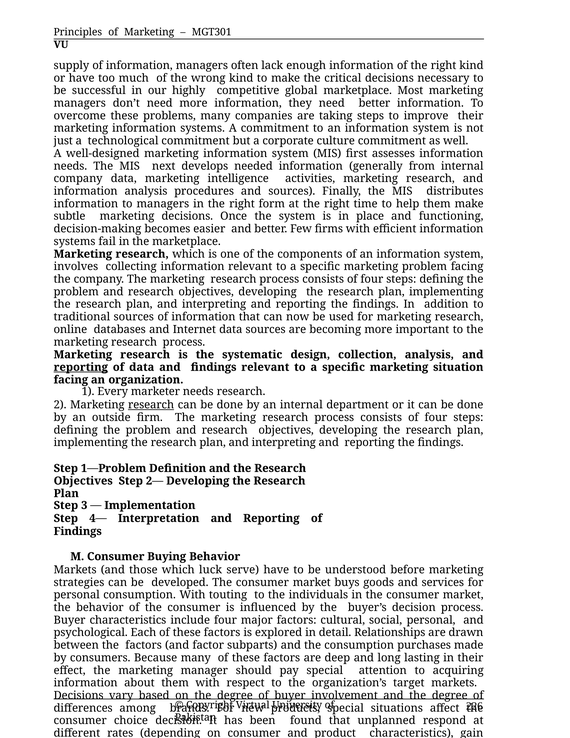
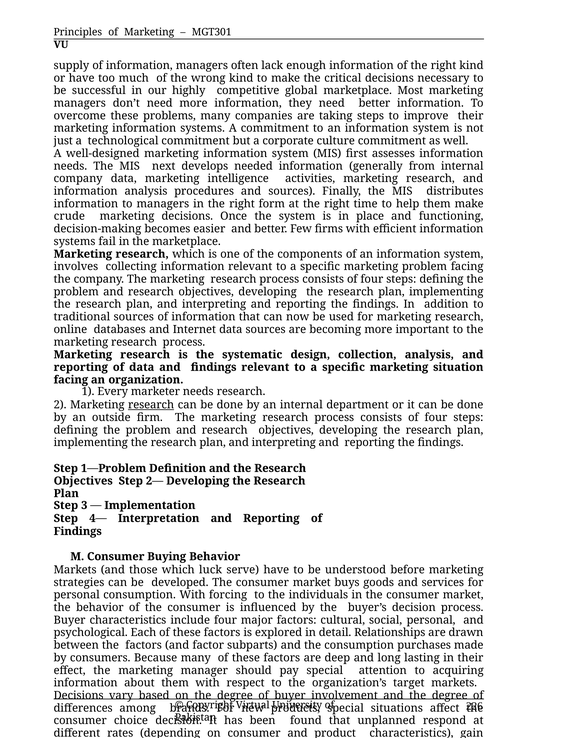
subtle: subtle -> crude
reporting at (81, 367) underline: present -> none
touting: touting -> forcing
